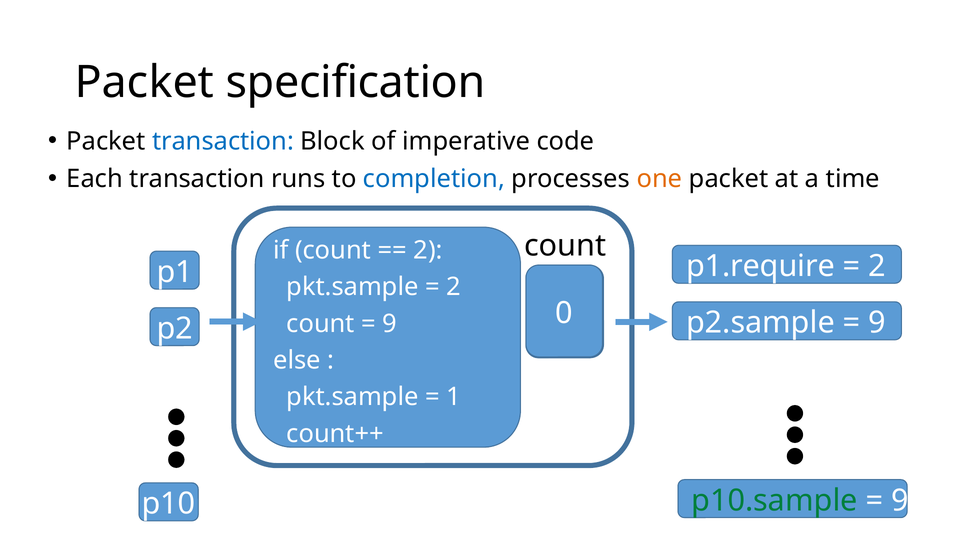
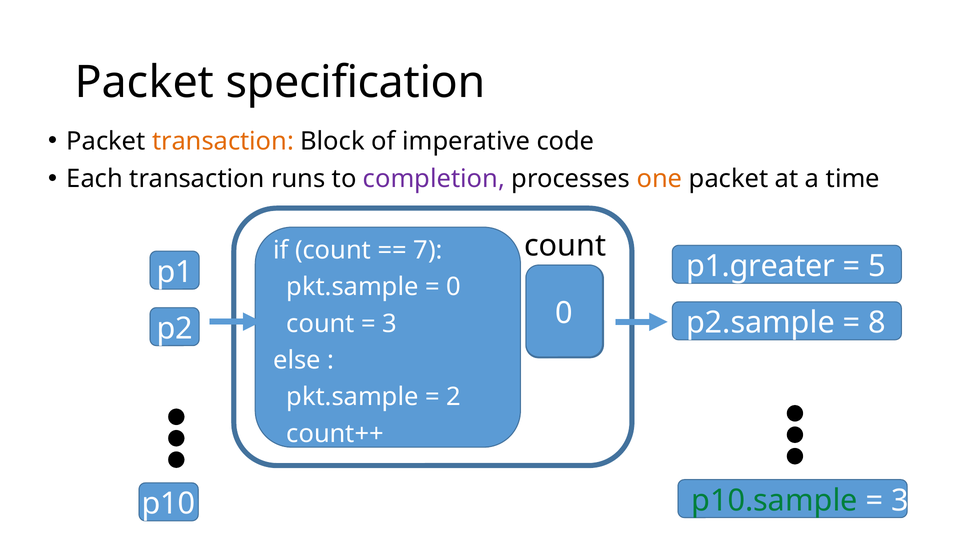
transaction at (223, 141) colour: blue -> orange
completion colour: blue -> purple
2 at (428, 250): 2 -> 7
p1.require: p1.require -> p1.greater
2 at (877, 266): 2 -> 5
2 at (454, 287): 2 -> 0
9 at (877, 323): 9 -> 8
9 at (390, 324): 9 -> 3
1 at (454, 397): 1 -> 2
9 at (900, 501): 9 -> 3
